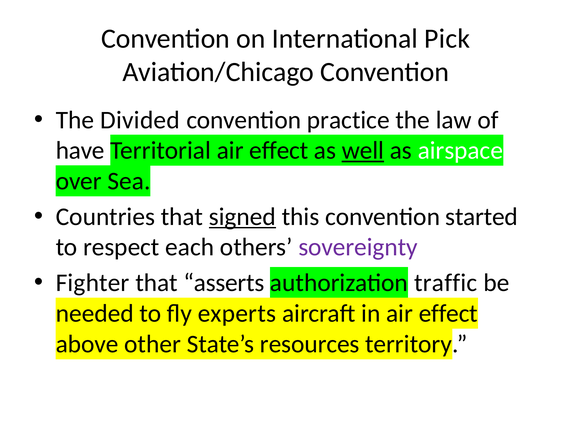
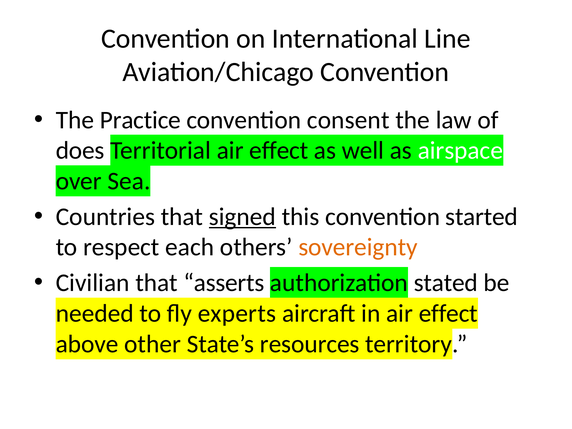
Pick: Pick -> Line
Divided: Divided -> Practice
practice: practice -> consent
have: have -> does
well underline: present -> none
sovereignty colour: purple -> orange
Fighter: Fighter -> Civilian
traffic: traffic -> stated
